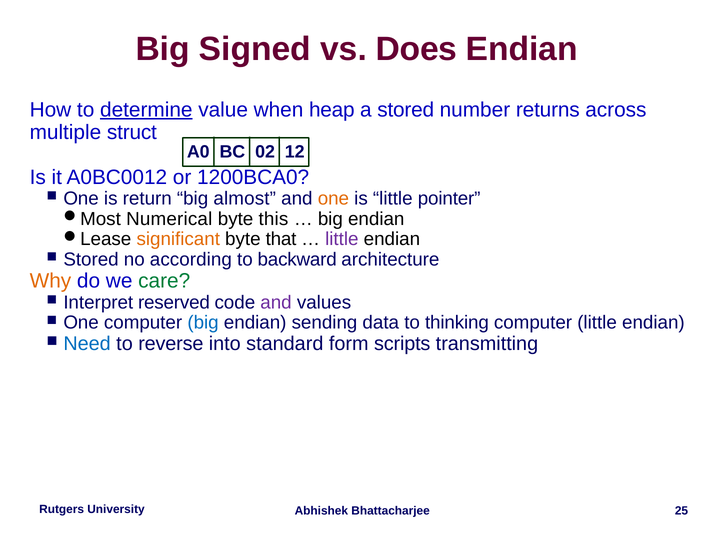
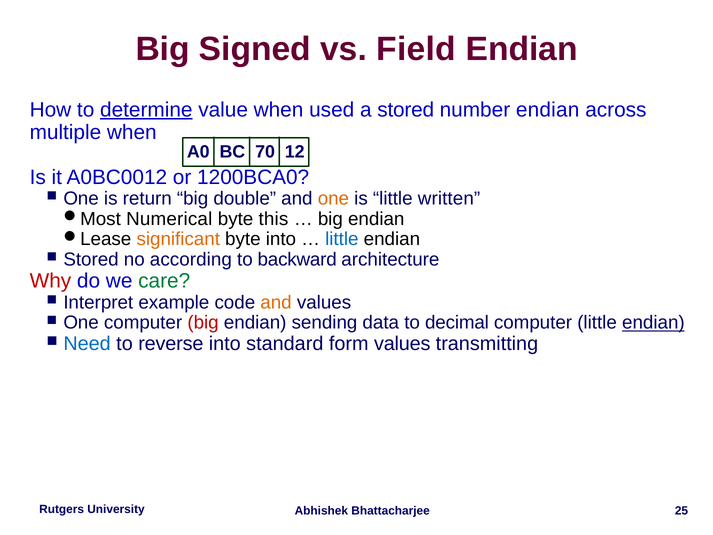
Does: Does -> Field
heap: heap -> used
number returns: returns -> endian
multiple struct: struct -> when
02: 02 -> 70
almost: almost -> double
pointer: pointer -> written
byte that: that -> into
little at (342, 239) colour: purple -> blue
Why colour: orange -> red
reserved: reserved -> example
and at (276, 302) colour: purple -> orange
big at (203, 323) colour: blue -> red
thinking: thinking -> decimal
endian at (653, 323) underline: none -> present
form scripts: scripts -> values
